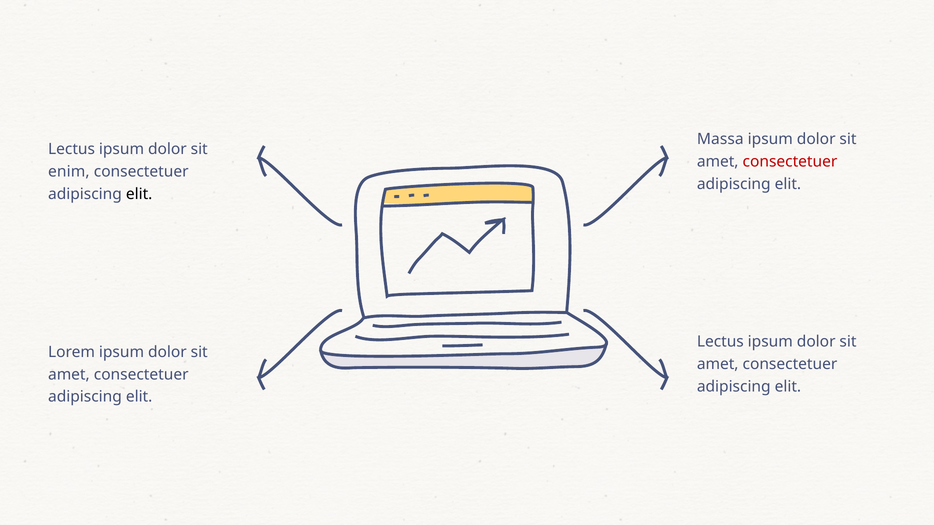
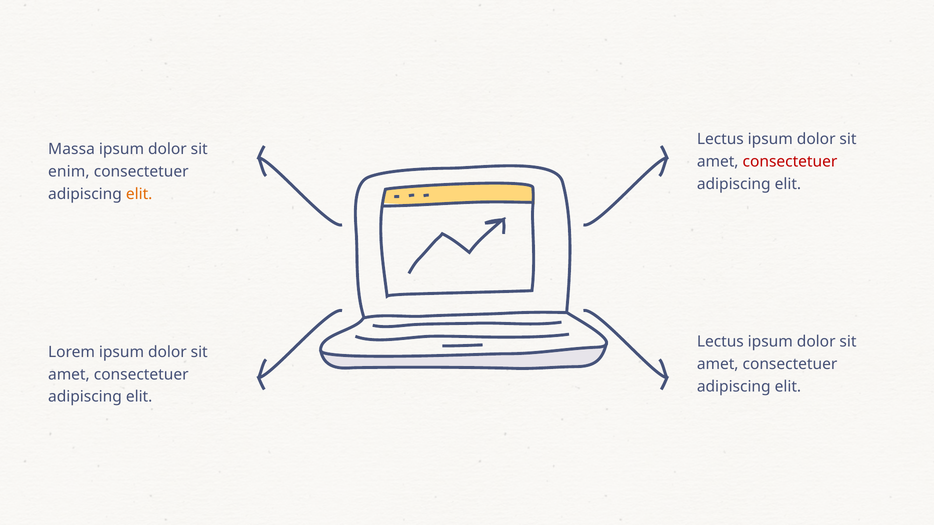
Massa at (720, 139): Massa -> Lectus
Lectus at (72, 149): Lectus -> Massa
elit at (139, 194) colour: black -> orange
